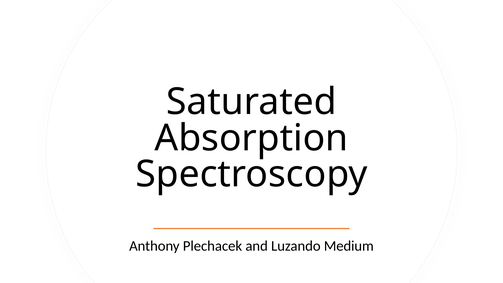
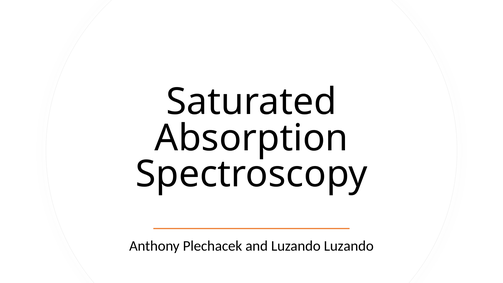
Luzando Medium: Medium -> Luzando
